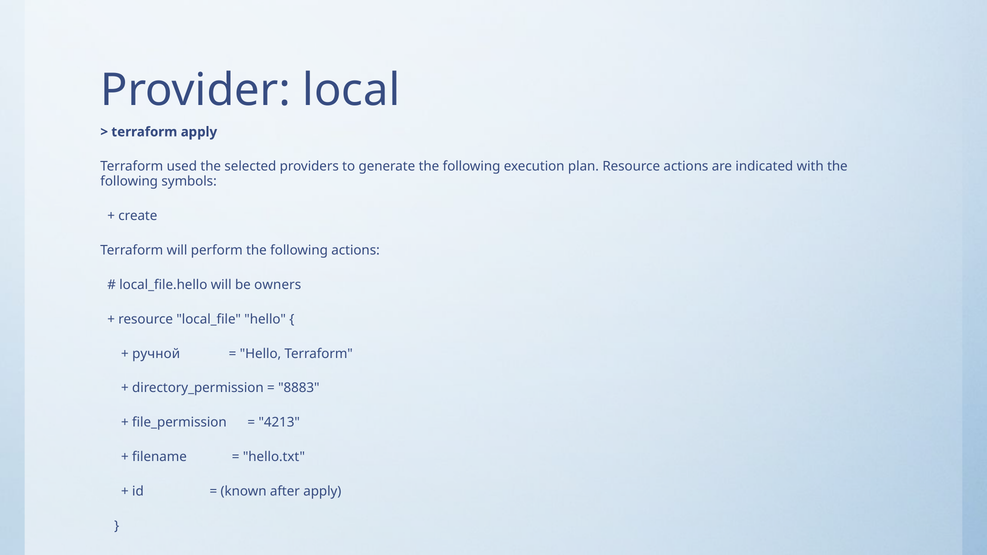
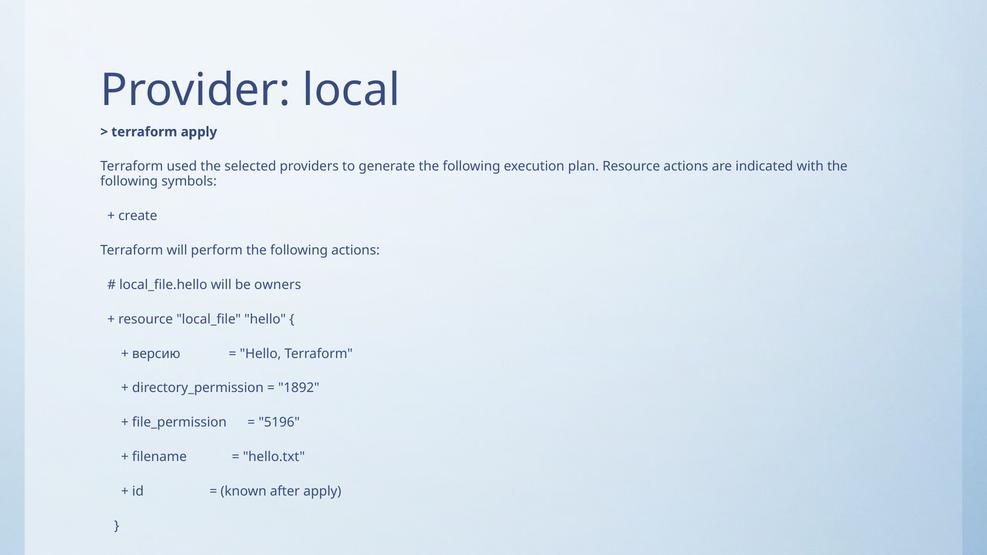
ручной: ручной -> версию
8883: 8883 -> 1892
4213: 4213 -> 5196
